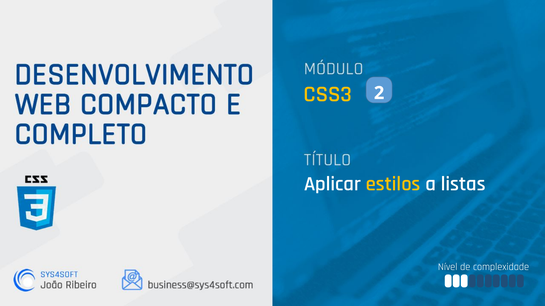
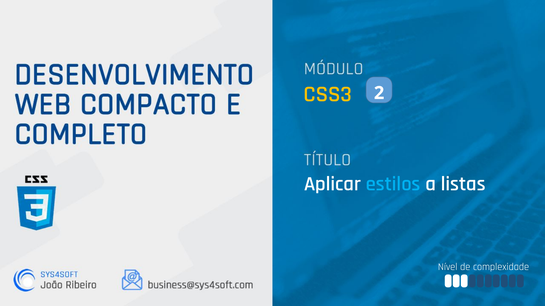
estilos colour: yellow -> light blue
